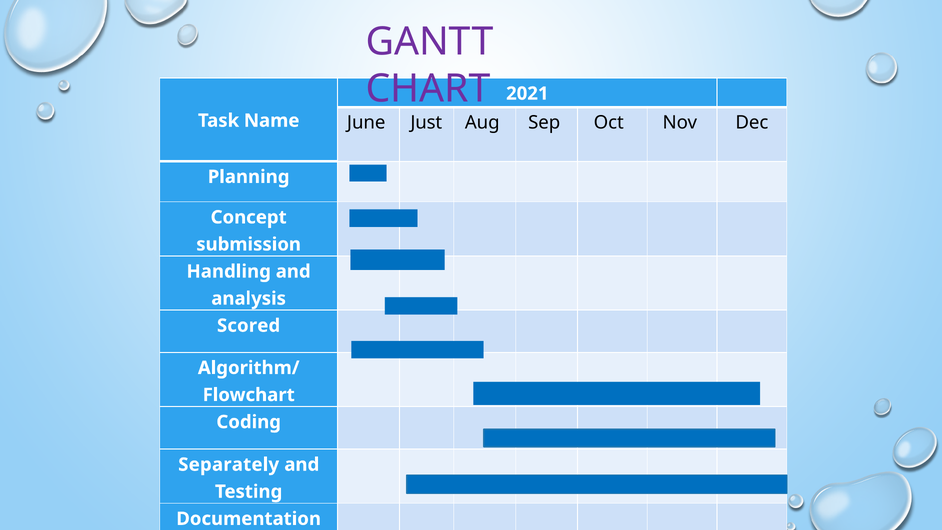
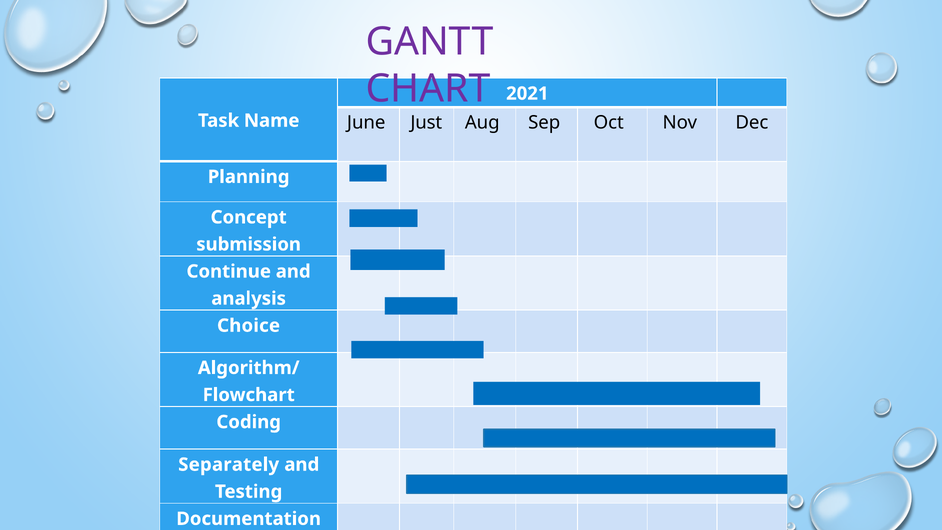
Handling: Handling -> Continue
Scored: Scored -> Choice
